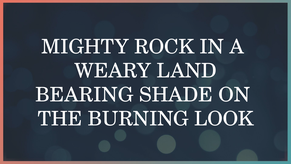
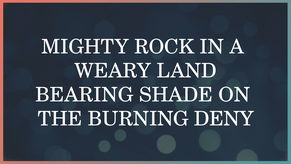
LOOK: LOOK -> DENY
